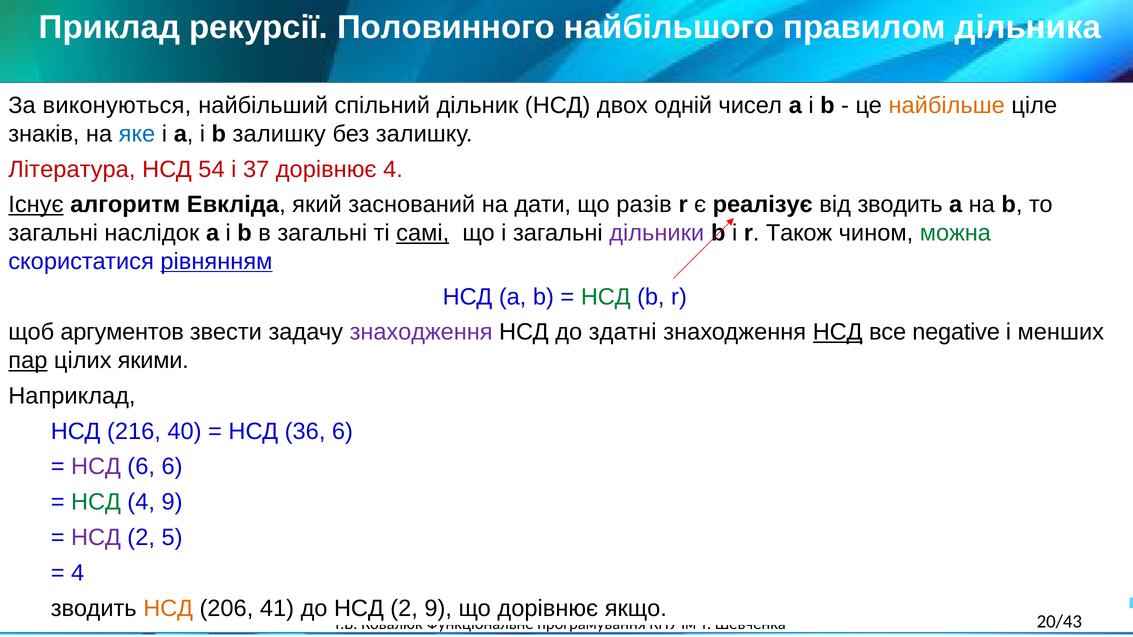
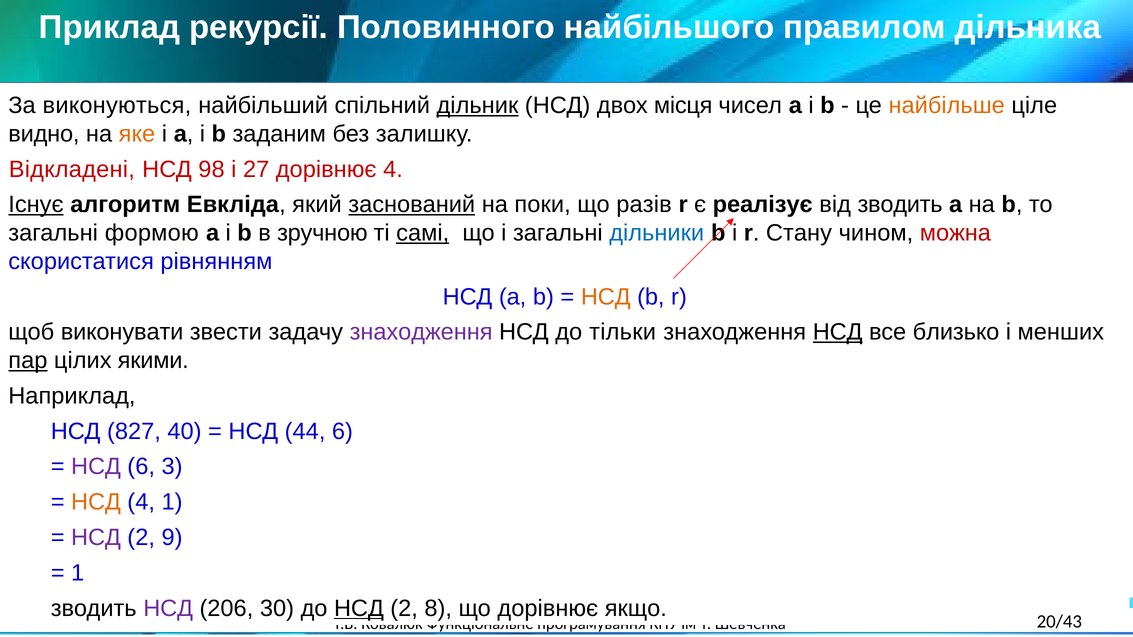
дільник underline: none -> present
одній: одній -> місця
знаків: знаків -> видно
яке colour: blue -> orange
b залишку: залишку -> заданим
Література: Література -> Відкладені
54: 54 -> 98
37: 37 -> 27
заснований underline: none -> present
дати: дати -> поки
наслідок: наслідок -> формою
в загальні: загальні -> зручною
дільники colour: purple -> blue
Також: Також -> Стану
можна colour: green -> red
рівнянням underline: present -> none
НСД at (606, 297) colour: green -> orange
аргументов: аргументов -> виконувати
здатні: здатні -> тільки
negative: negative -> близько
216: 216 -> 827
36: 36 -> 44
6 6: 6 -> 3
НСД at (96, 502) colour: green -> orange
4 9: 9 -> 1
5: 5 -> 9
4 at (78, 573): 4 -> 1
НСД at (168, 609) colour: orange -> purple
41: 41 -> 30
НСД at (359, 609) underline: none -> present
2 9: 9 -> 8
